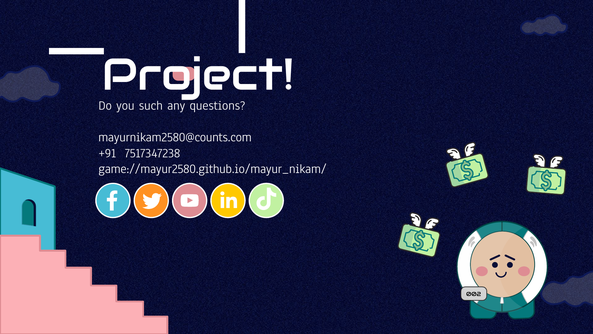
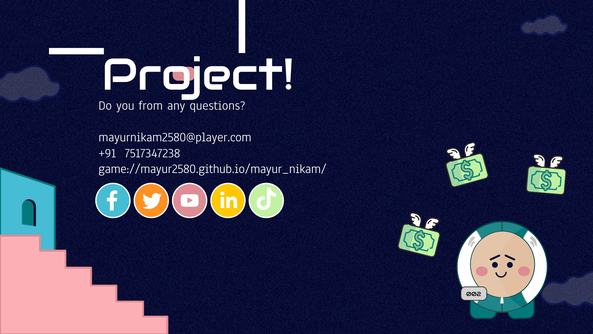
such: such -> from
mayurnikam2580@counts.com: mayurnikam2580@counts.com -> mayurnikam2580@player.com
